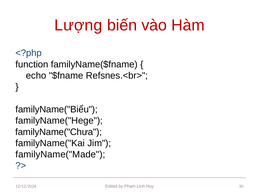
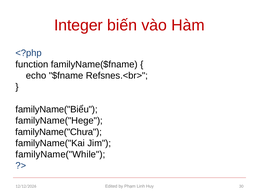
Lượng: Lượng -> Integer
familyName("Made: familyName("Made -> familyName("While
